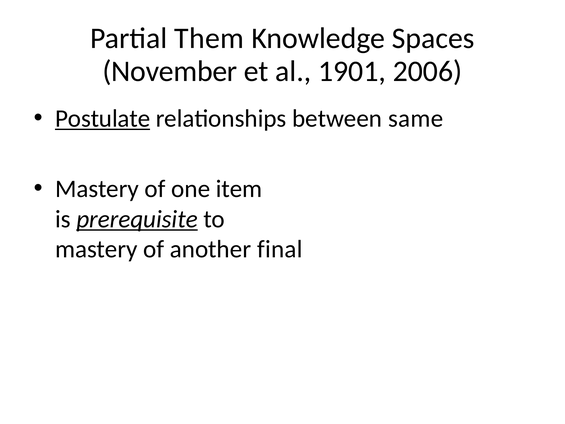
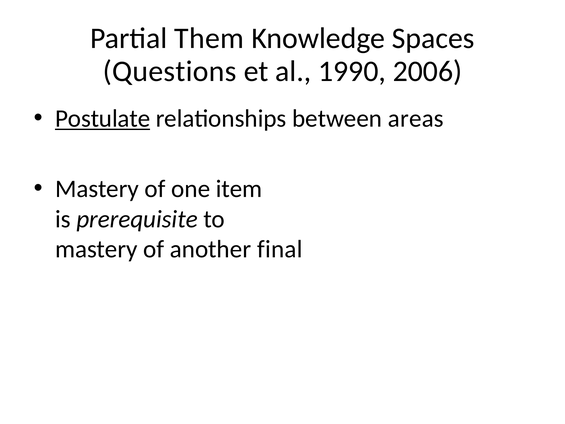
November: November -> Questions
1901: 1901 -> 1990
same: same -> areas
prerequisite underline: present -> none
